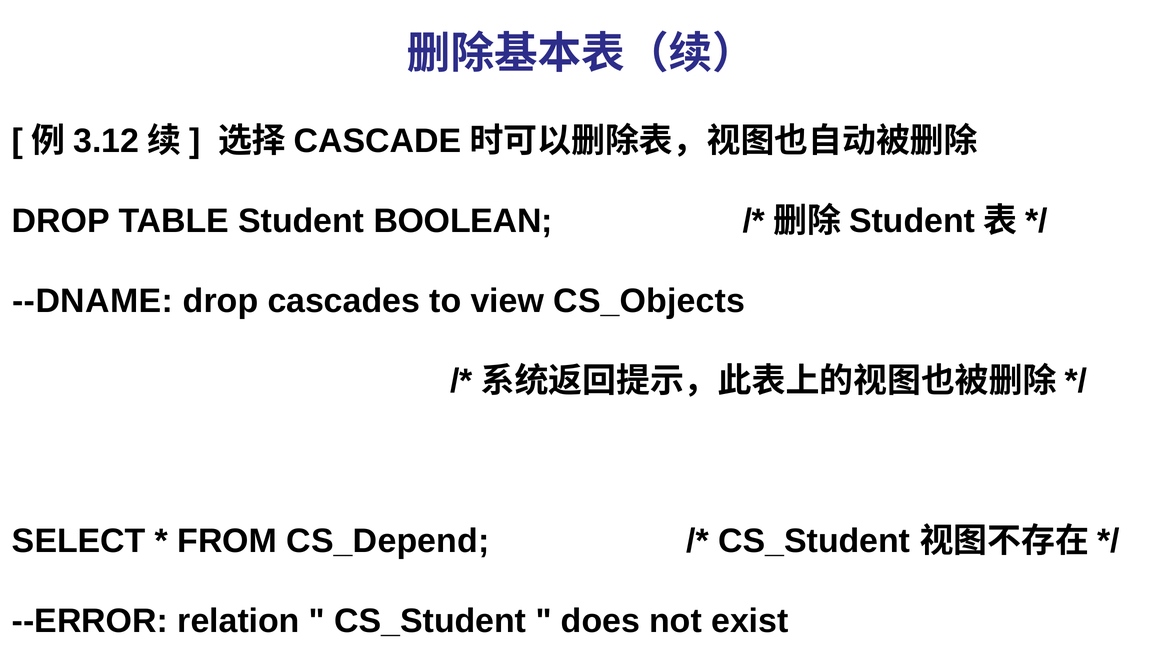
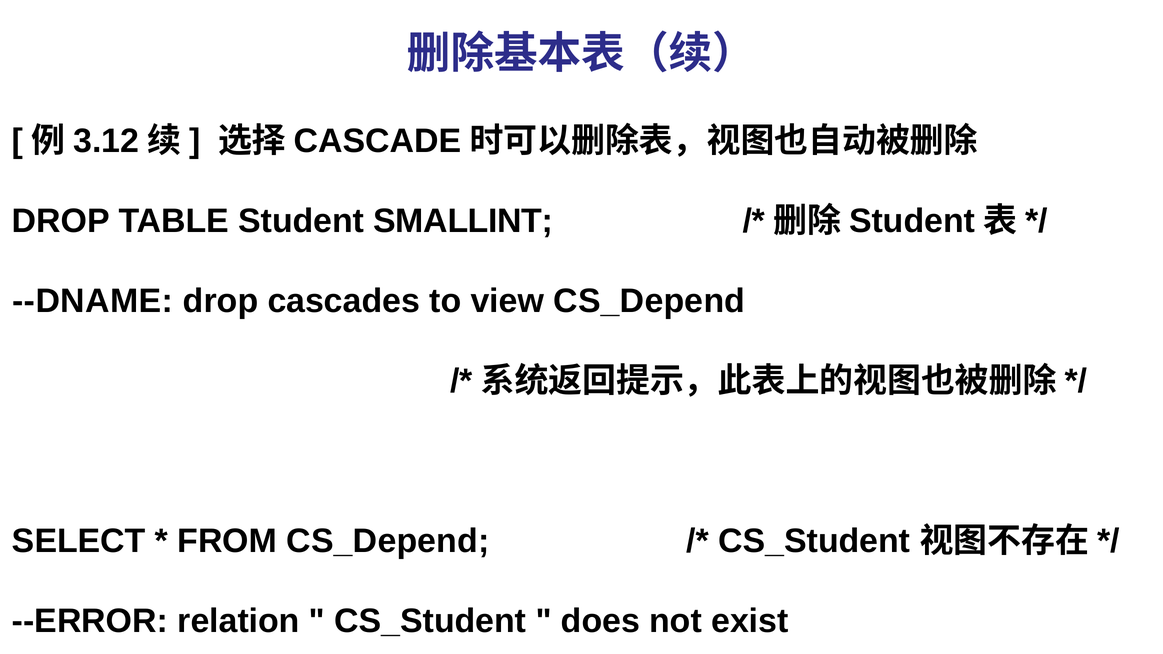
BOOLEAN: BOOLEAN -> SMALLINT
view CS_Objects: CS_Objects -> CS_Depend
